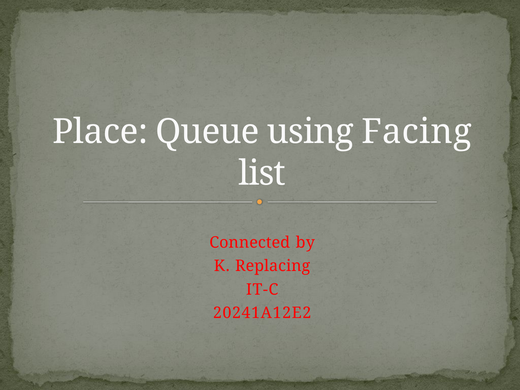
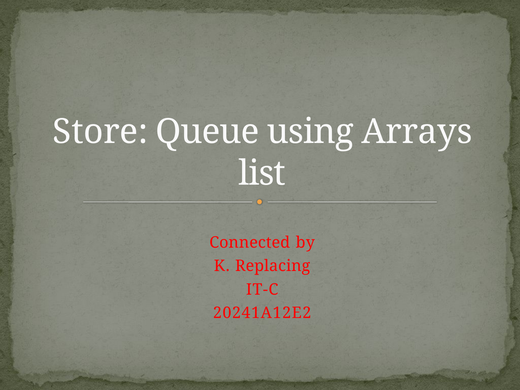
Place: Place -> Store
Facing: Facing -> Arrays
